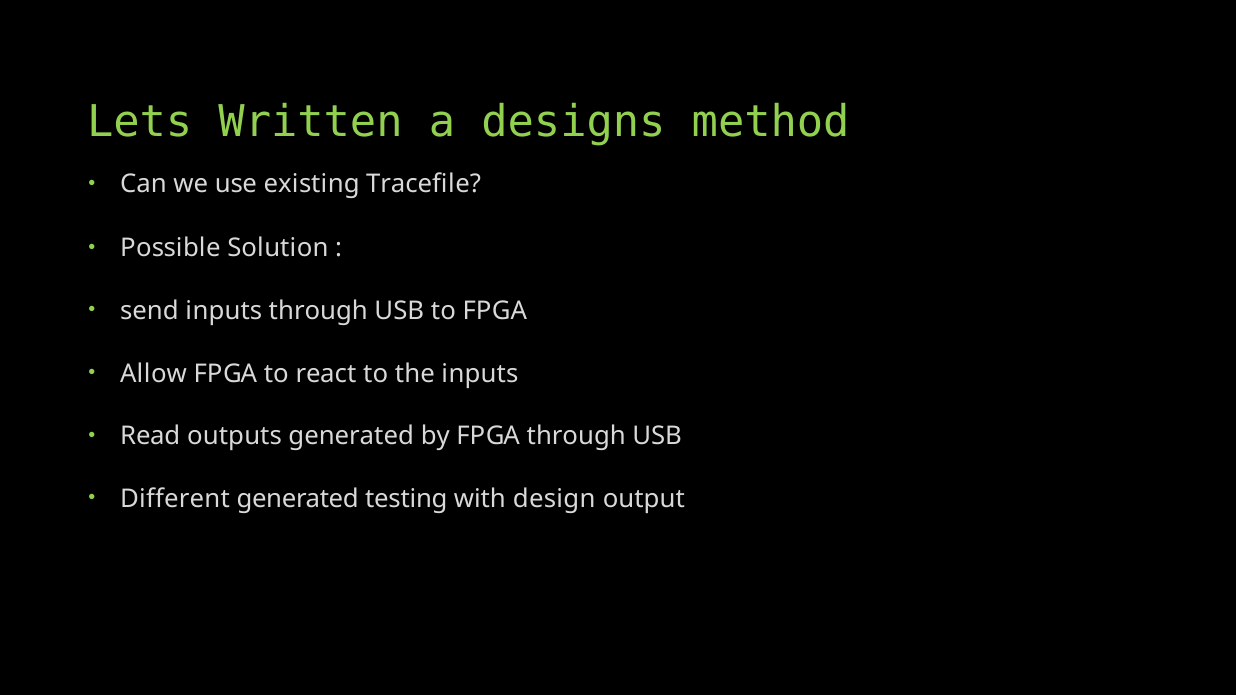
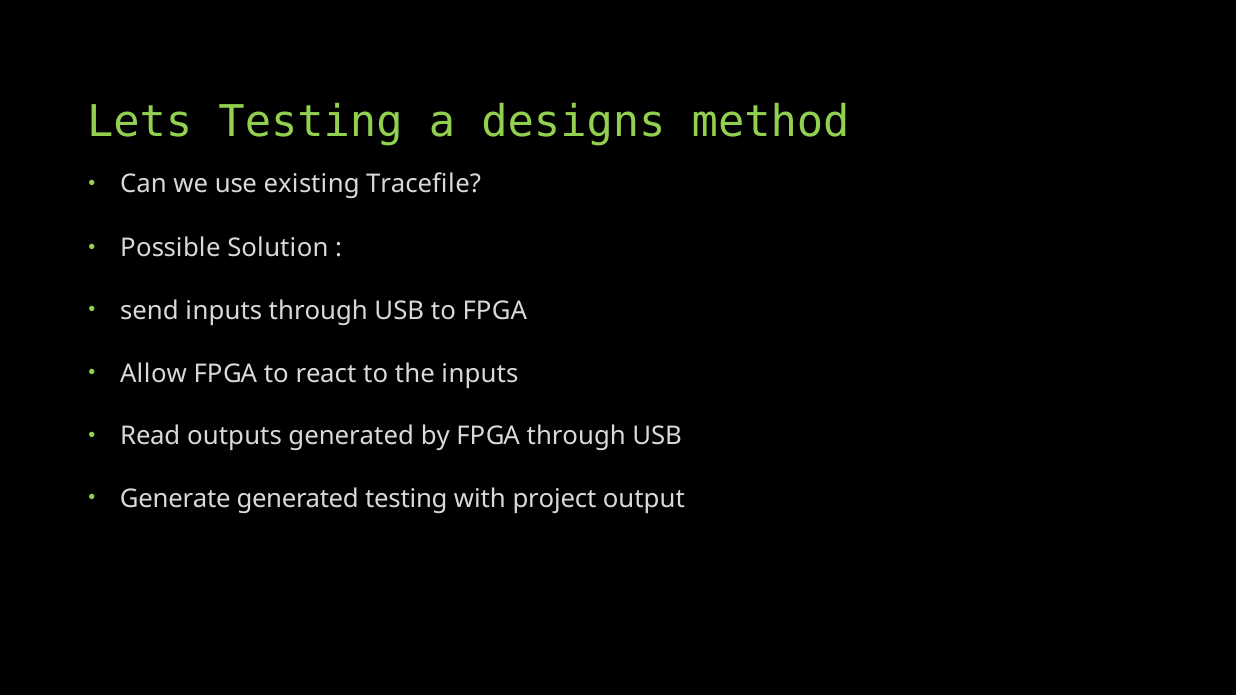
Lets Written: Written -> Testing
Different: Different -> Generate
design: design -> project
